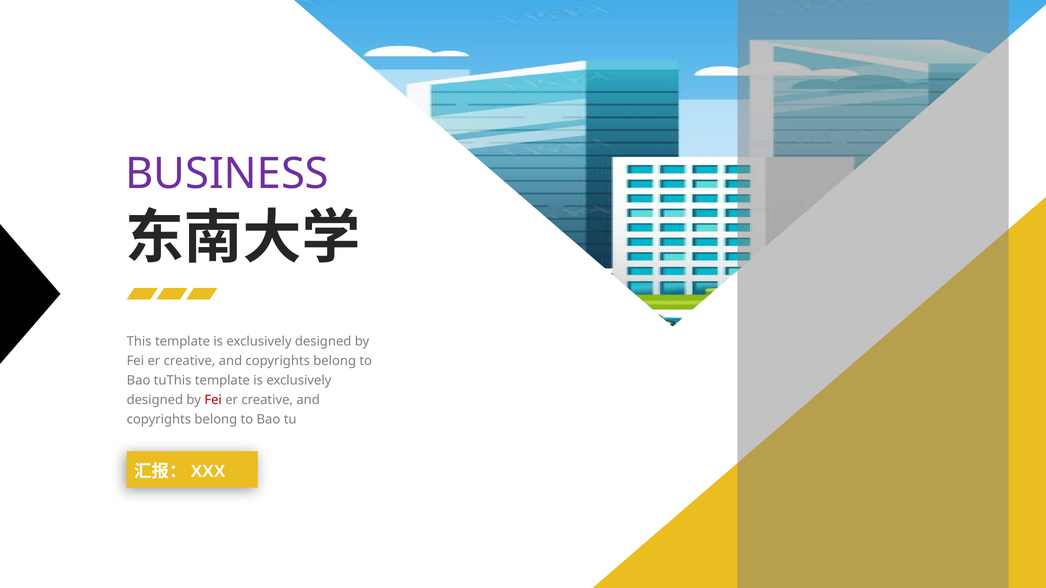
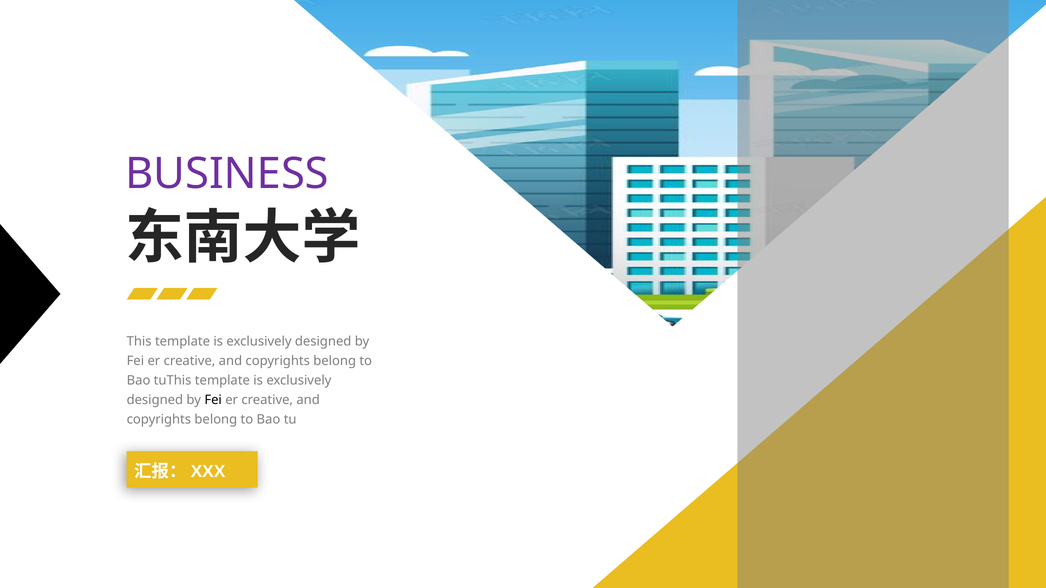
Fei at (213, 400) colour: red -> black
